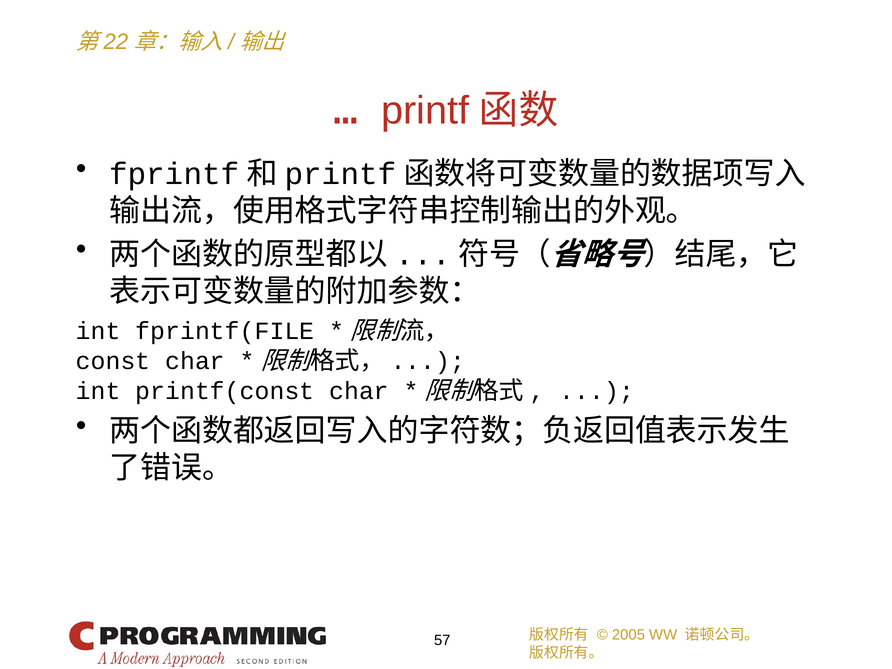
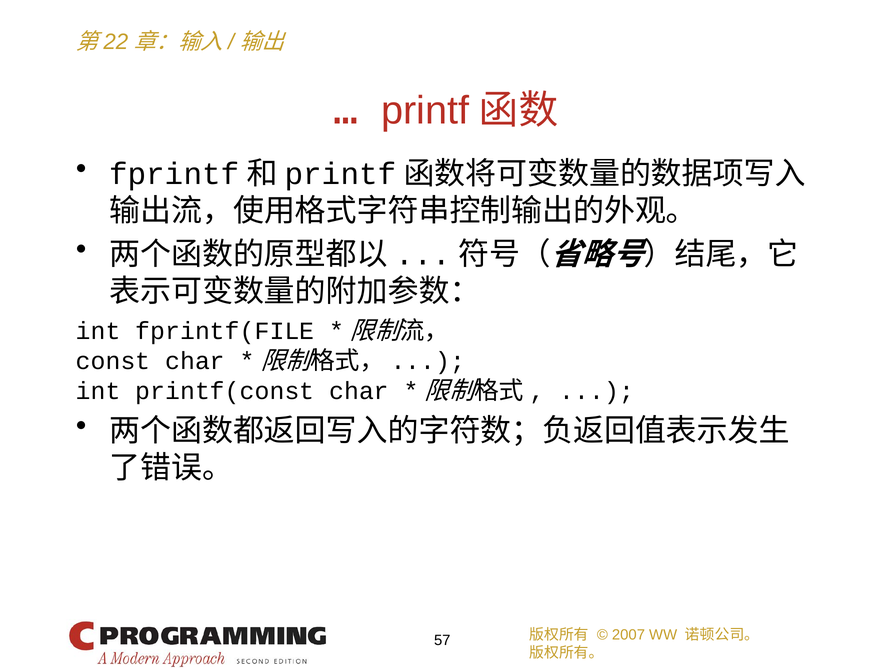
2005: 2005 -> 2007
